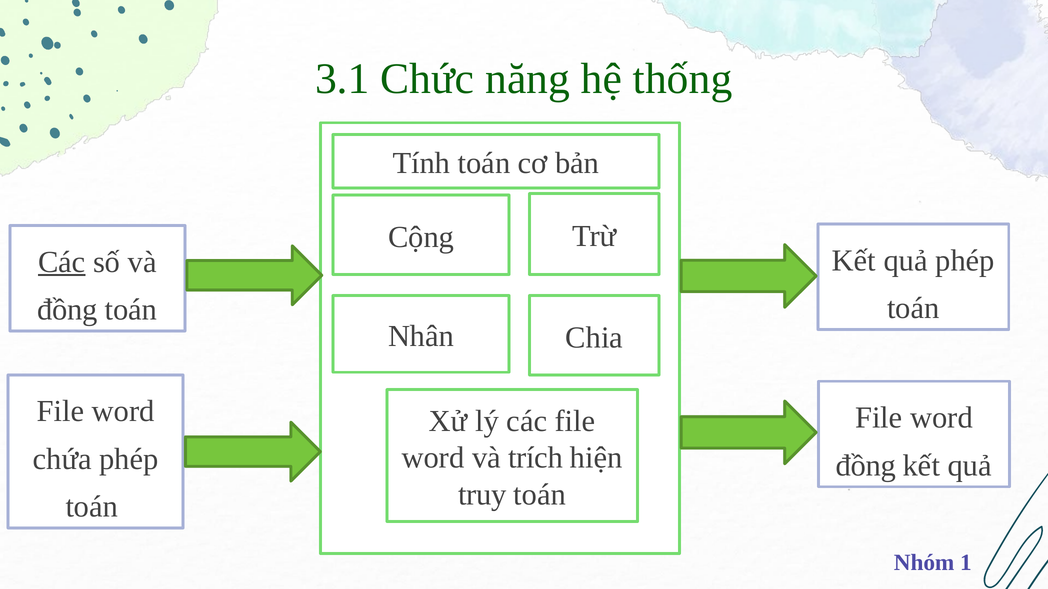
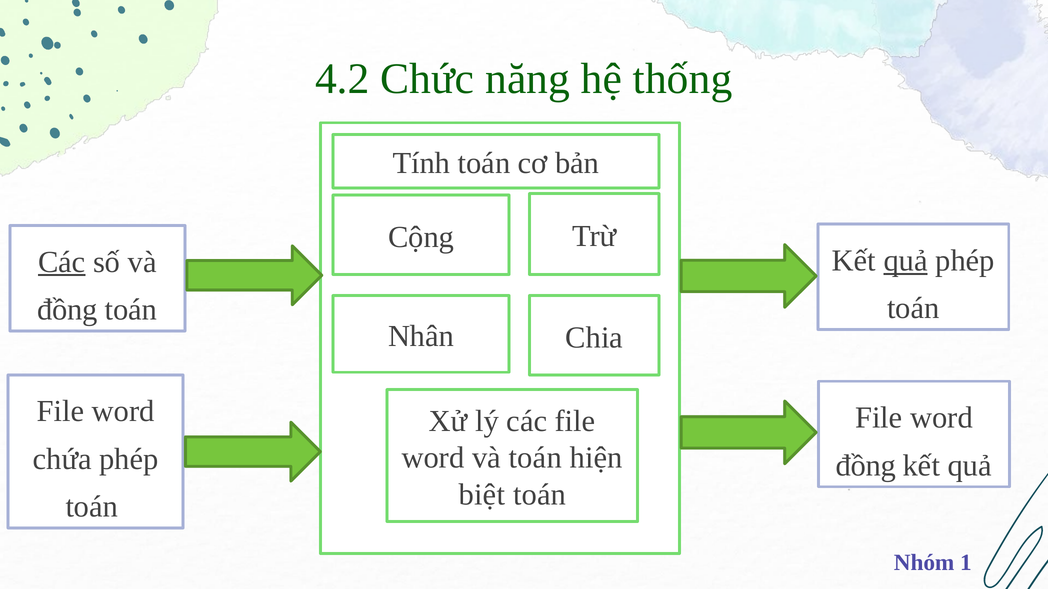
3.1: 3.1 -> 4.2
quả at (906, 261) underline: none -> present
và trích: trích -> toán
truy: truy -> biệt
